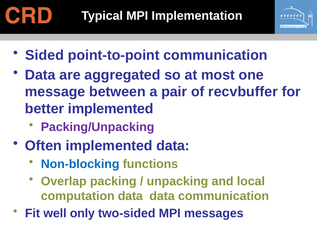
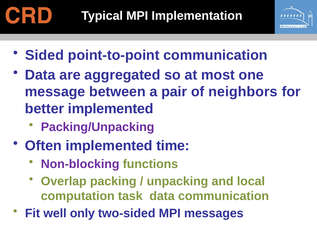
recvbuffer: recvbuffer -> neighbors
implemented data: data -> time
Non-blocking colour: blue -> purple
computation data: data -> task
